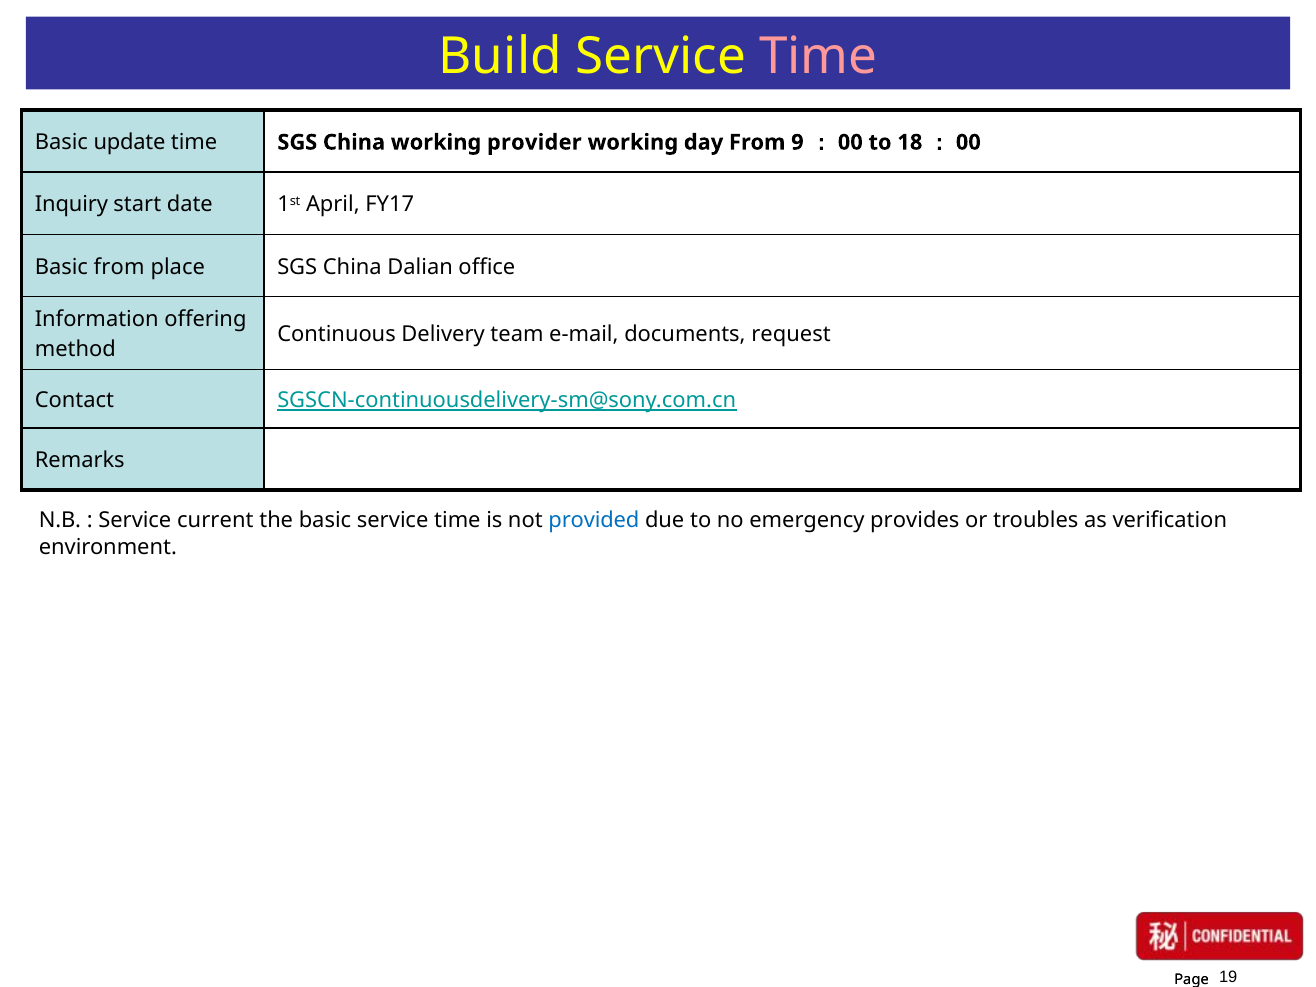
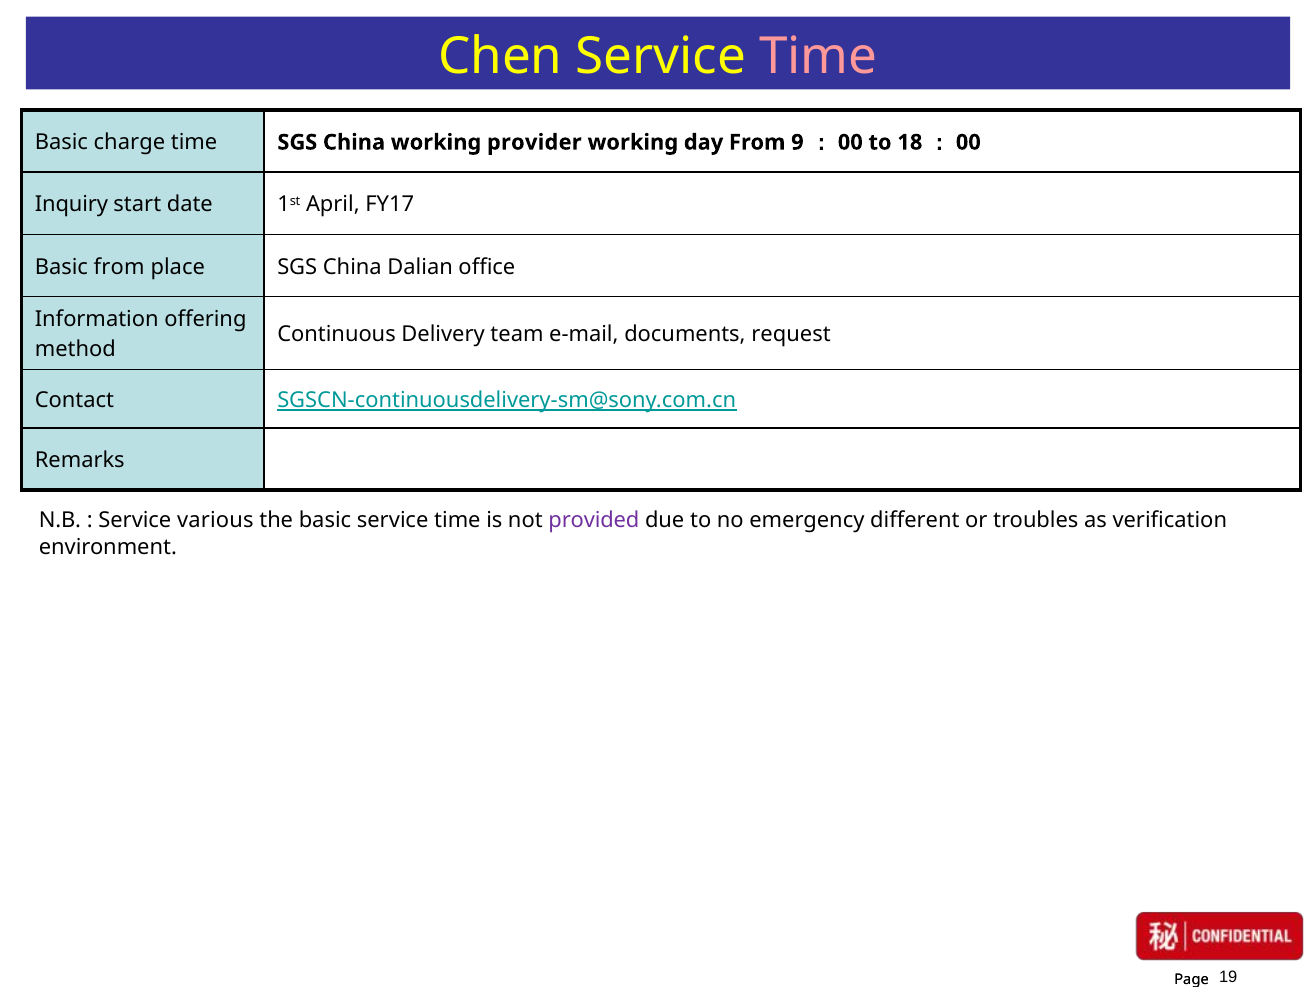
Build: Build -> Chen
update: update -> charge
current: current -> various
provided colour: blue -> purple
provides: provides -> different
